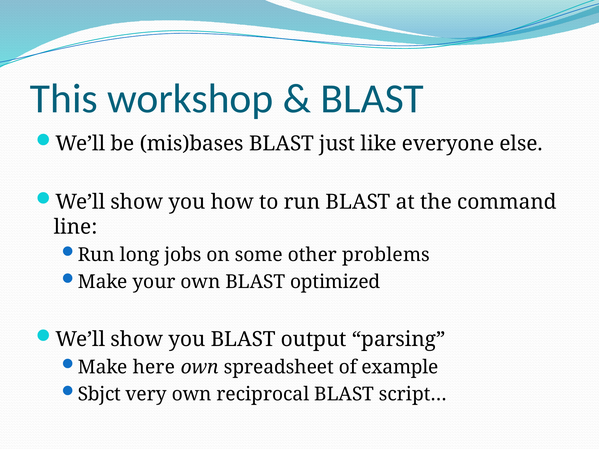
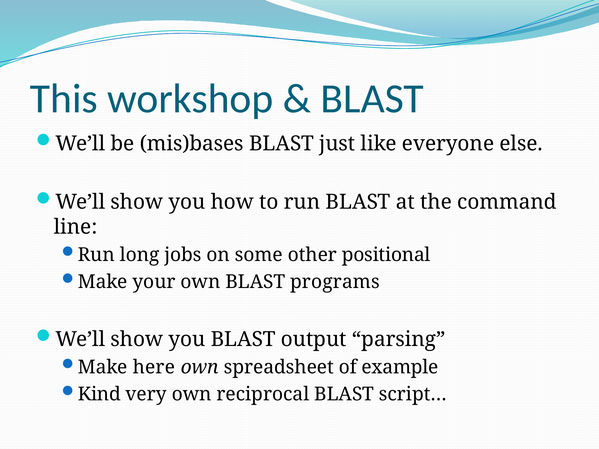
problems: problems -> positional
optimized: optimized -> programs
Sbjct: Sbjct -> Kind
